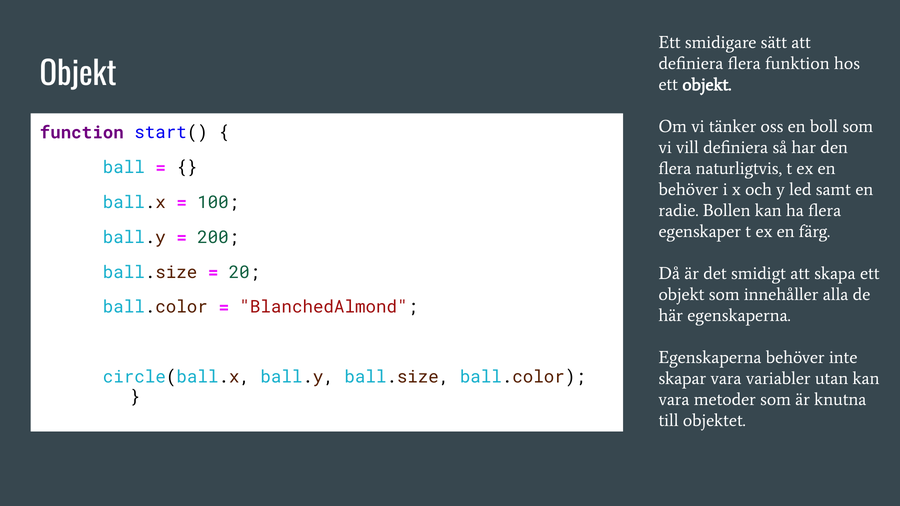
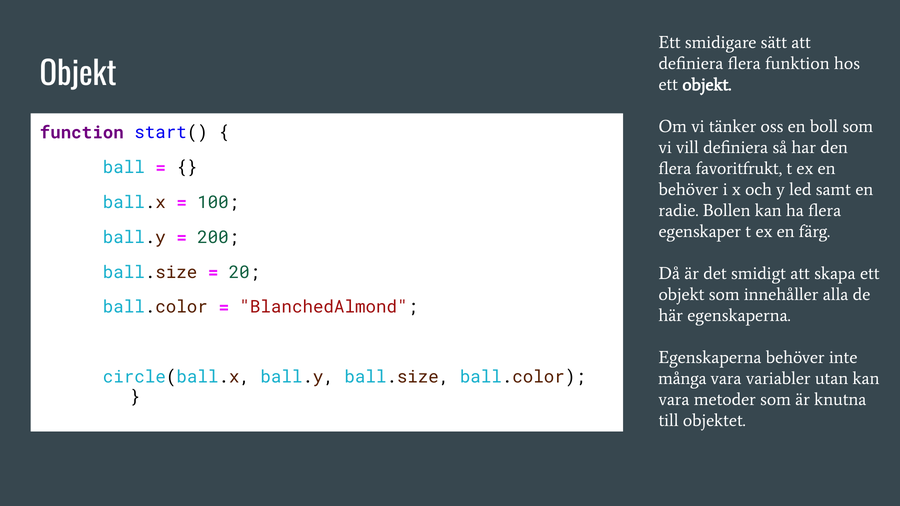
naturligtvis: naturligtvis -> favoritfrukt
skapar: skapar -> många
